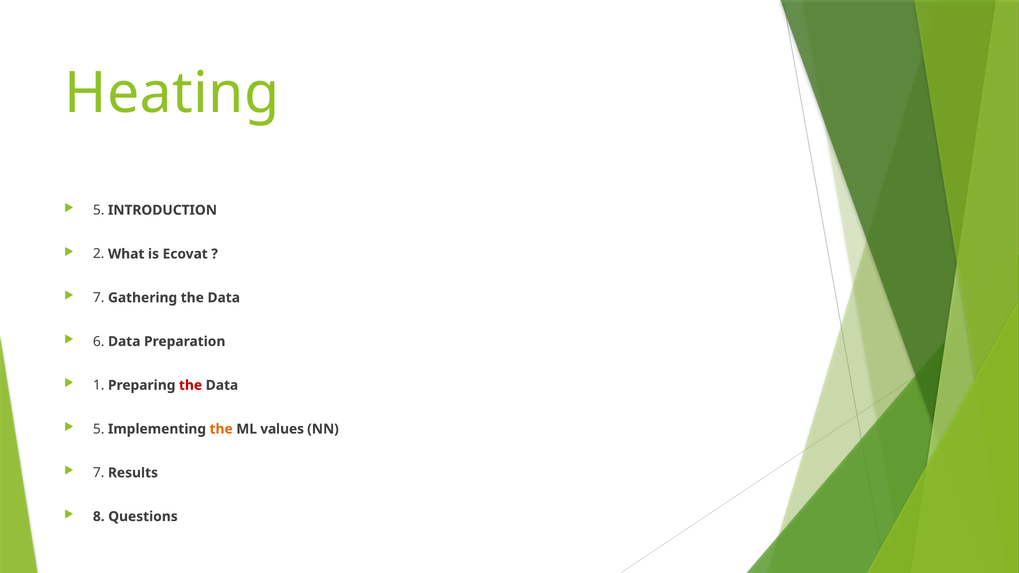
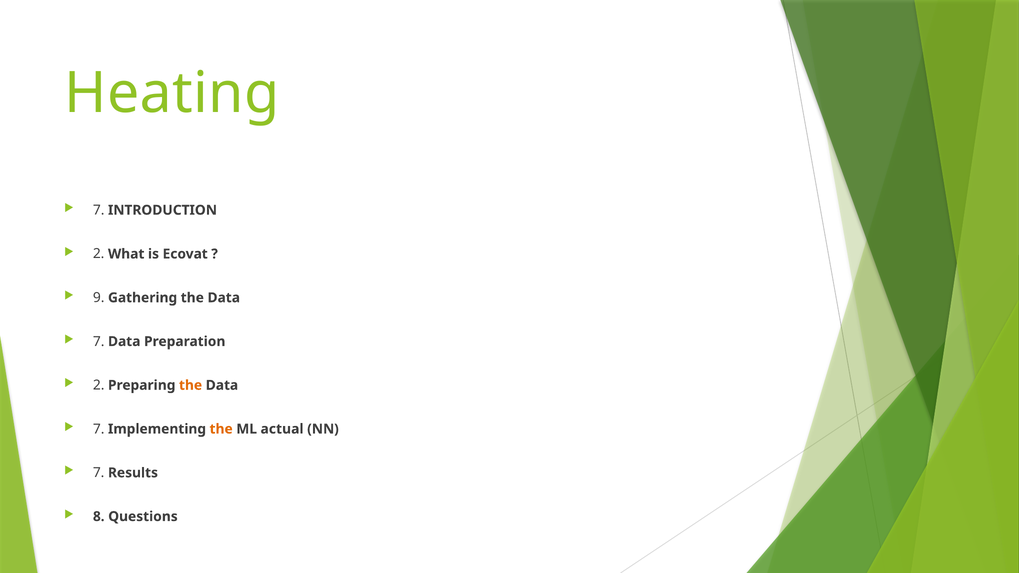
5 at (99, 210): 5 -> 7
7 at (99, 298): 7 -> 9
6 at (99, 342): 6 -> 7
1 at (99, 385): 1 -> 2
the at (191, 385) colour: red -> orange
5 at (99, 429): 5 -> 7
values: values -> actual
